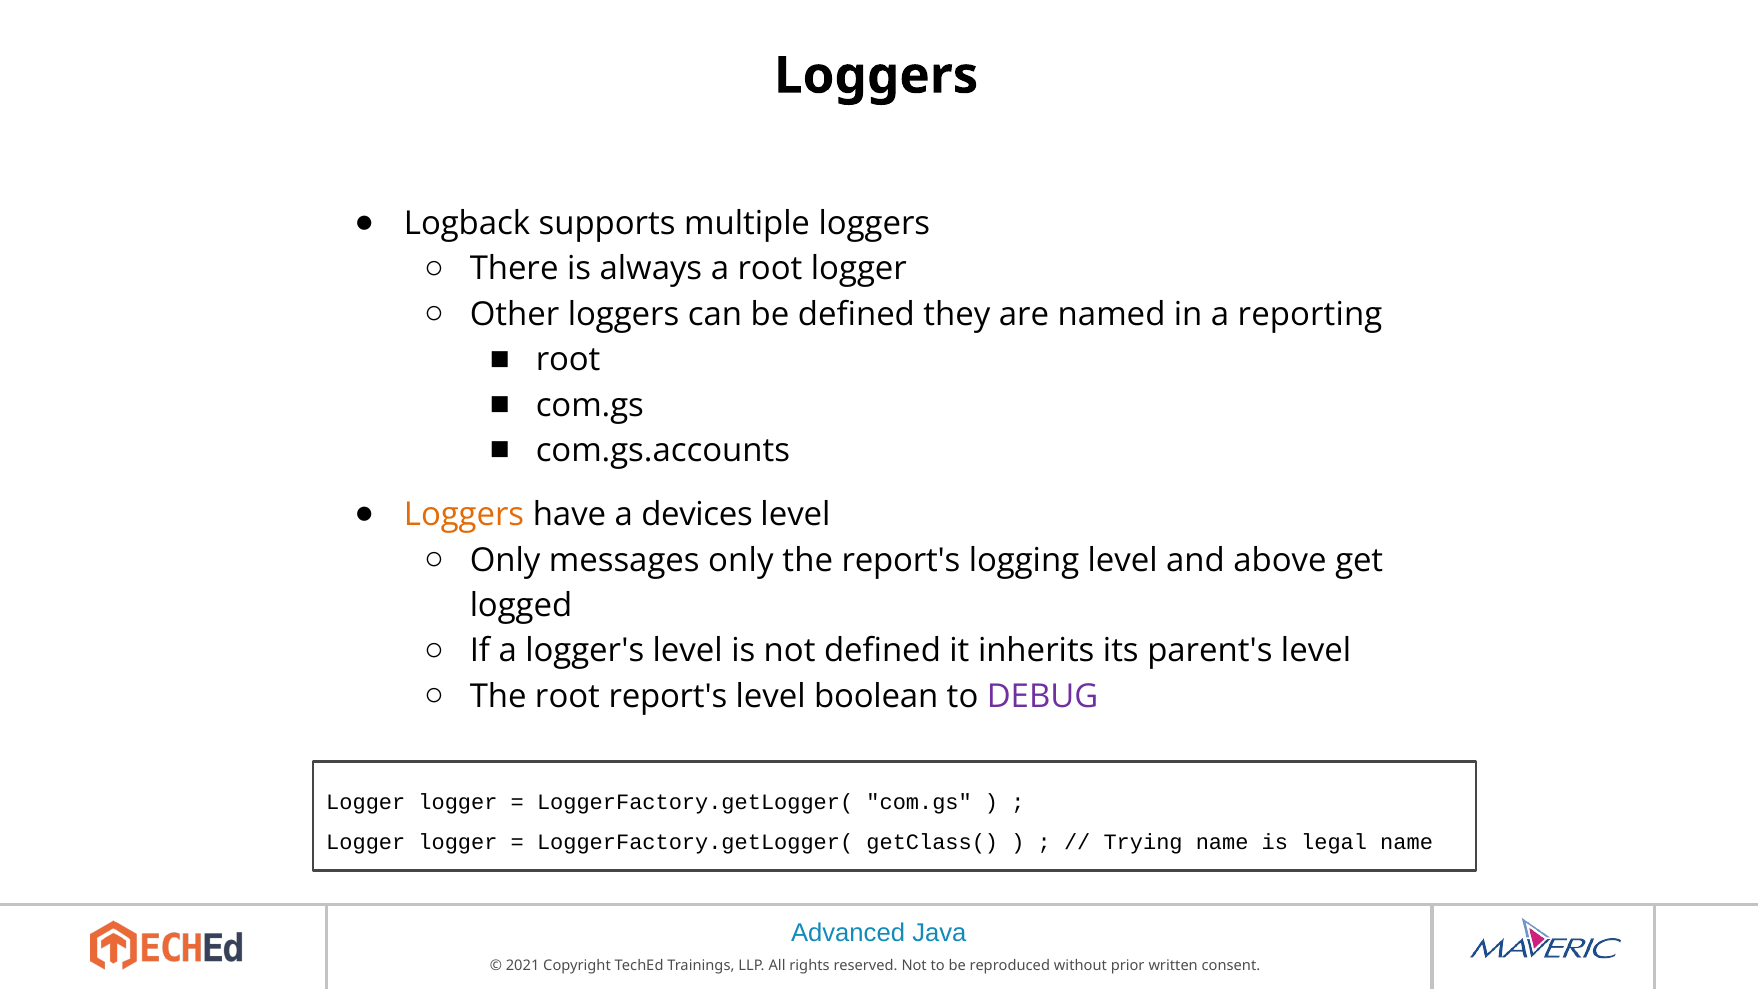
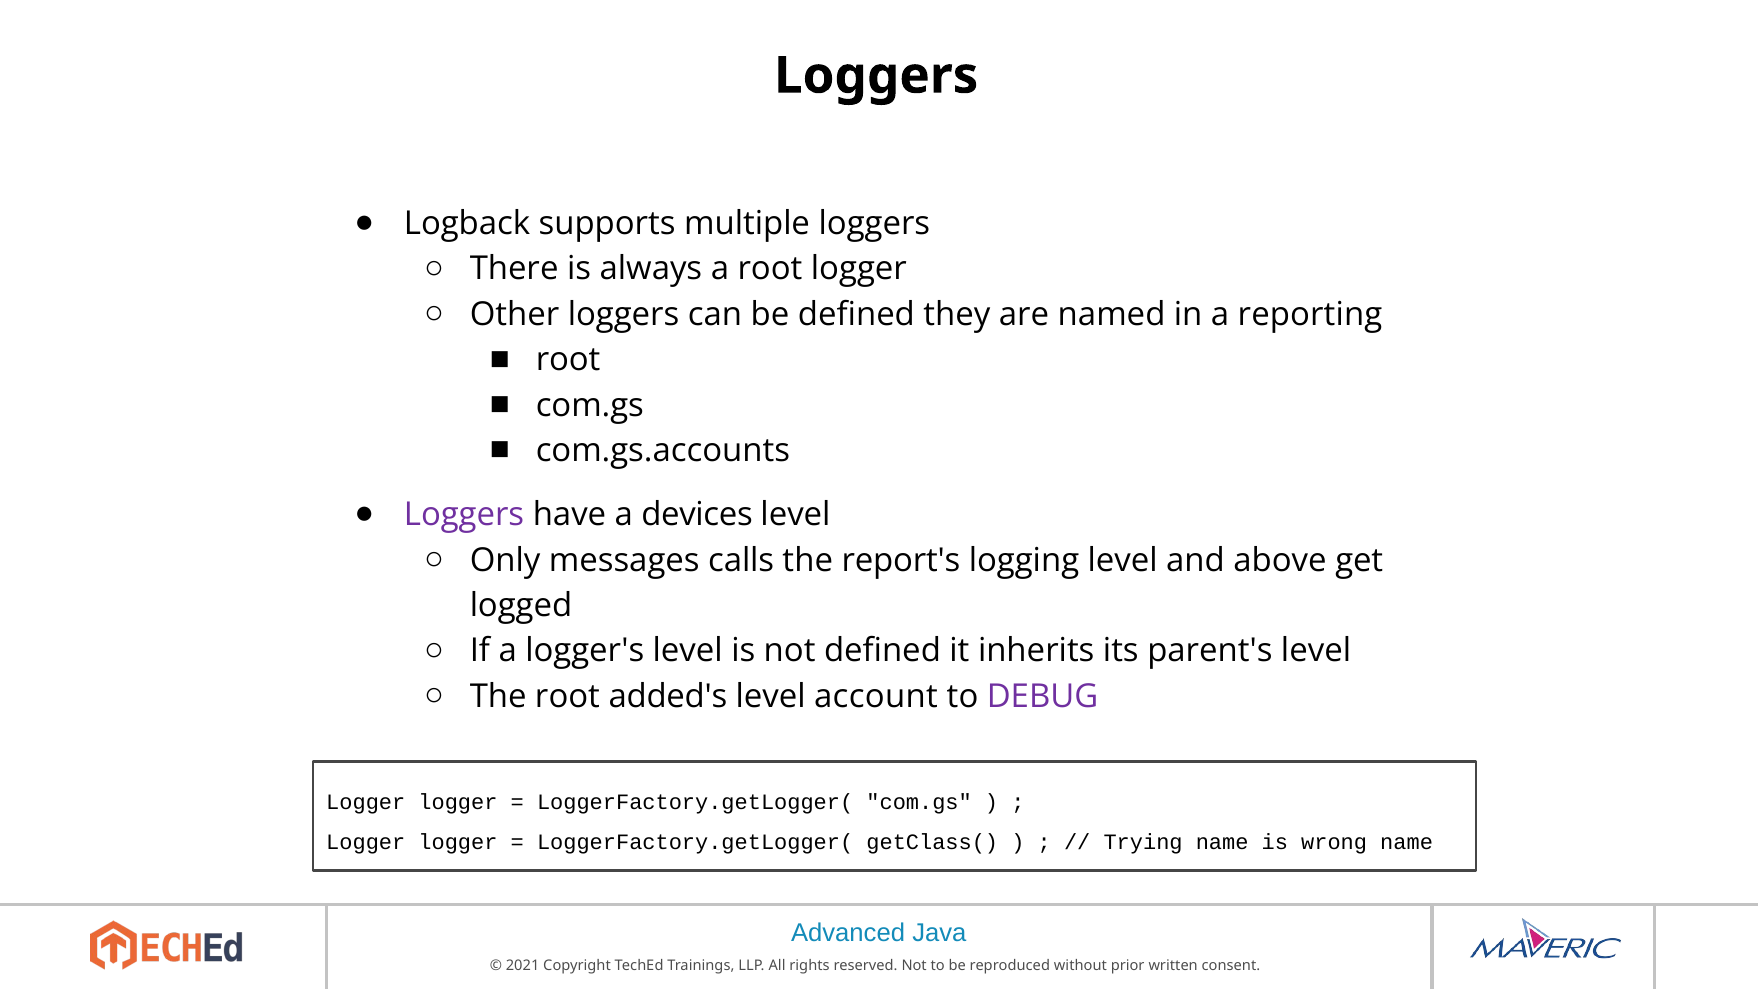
Loggers at (464, 515) colour: orange -> purple
messages only: only -> calls
root report's: report's -> added's
boolean: boolean -> account
legal: legal -> wrong
